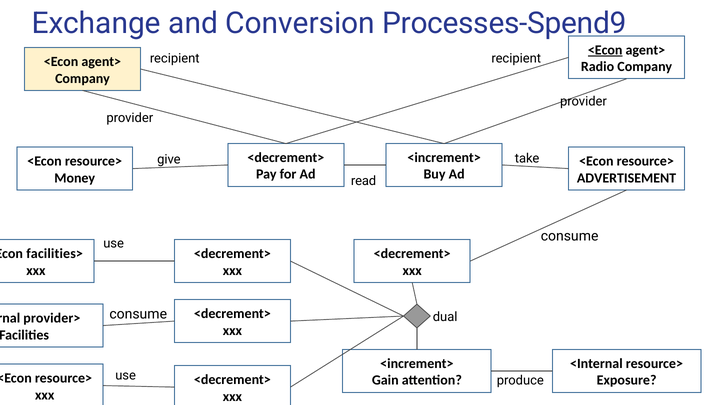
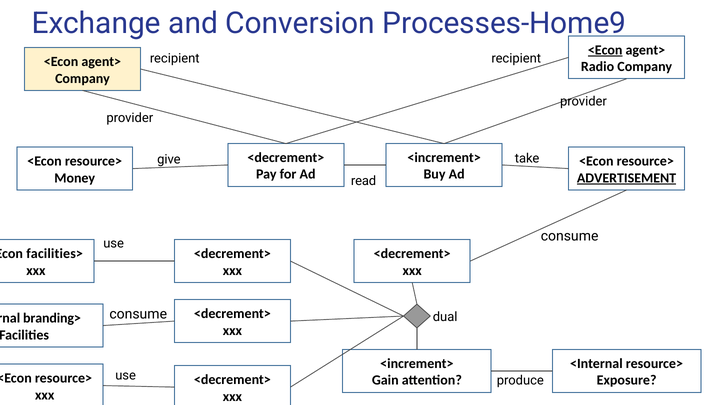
Processes-Spend9: Processes-Spend9 -> Processes-Home9
ADVERTISEMENT underline: none -> present
provider>: provider> -> branding>
